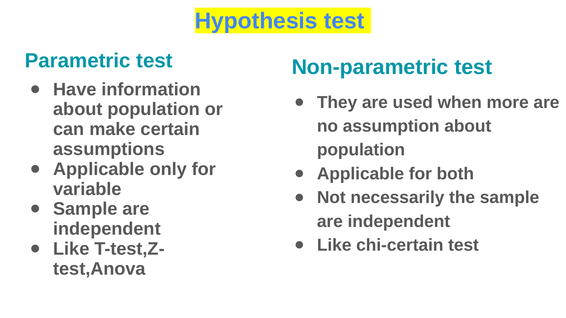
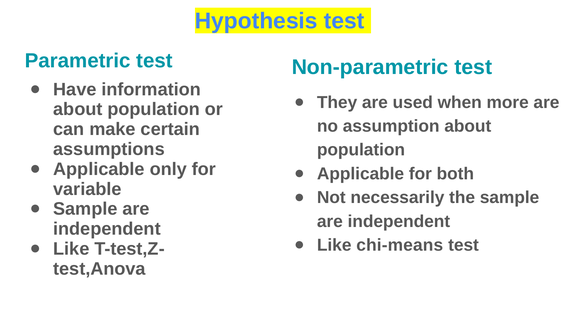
chi-certain: chi-certain -> chi-means
